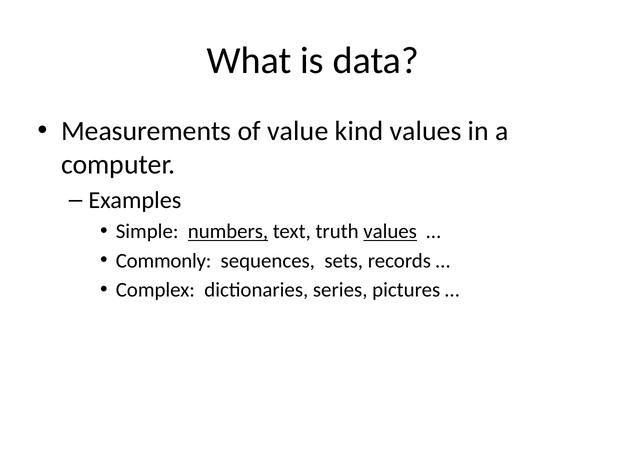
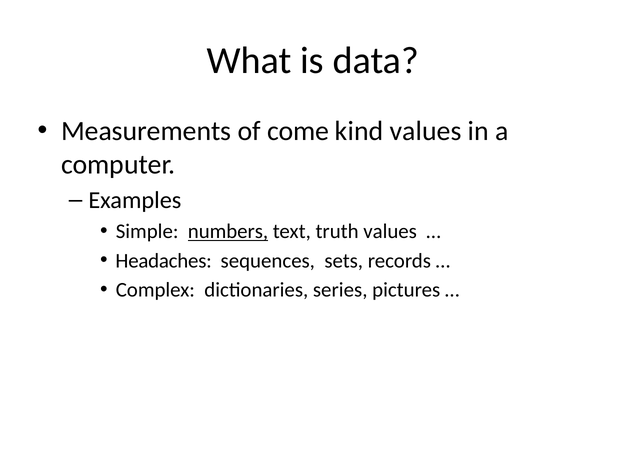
value: value -> come
values at (390, 232) underline: present -> none
Commonly: Commonly -> Headaches
